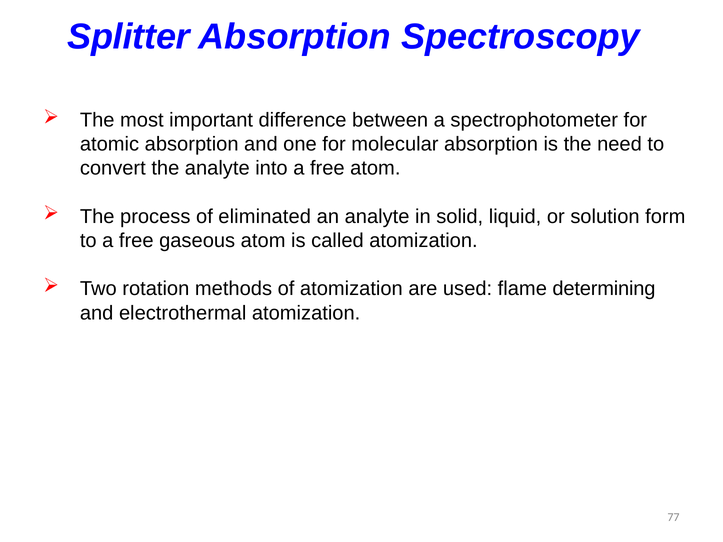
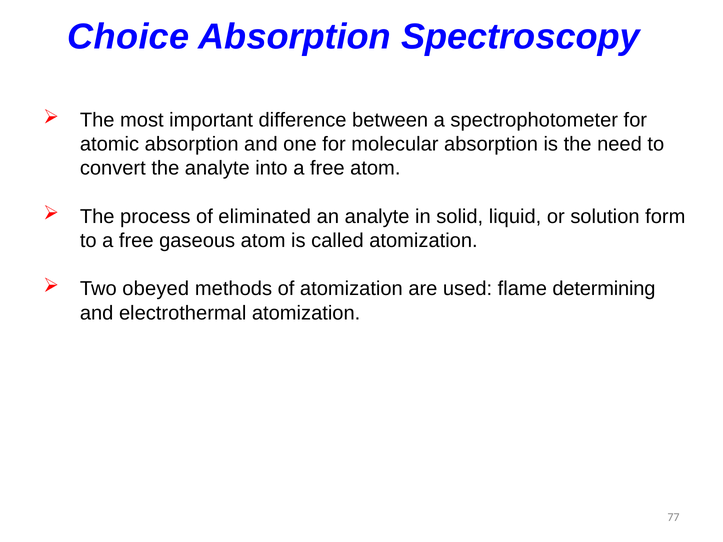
Splitter: Splitter -> Choice
rotation: rotation -> obeyed
